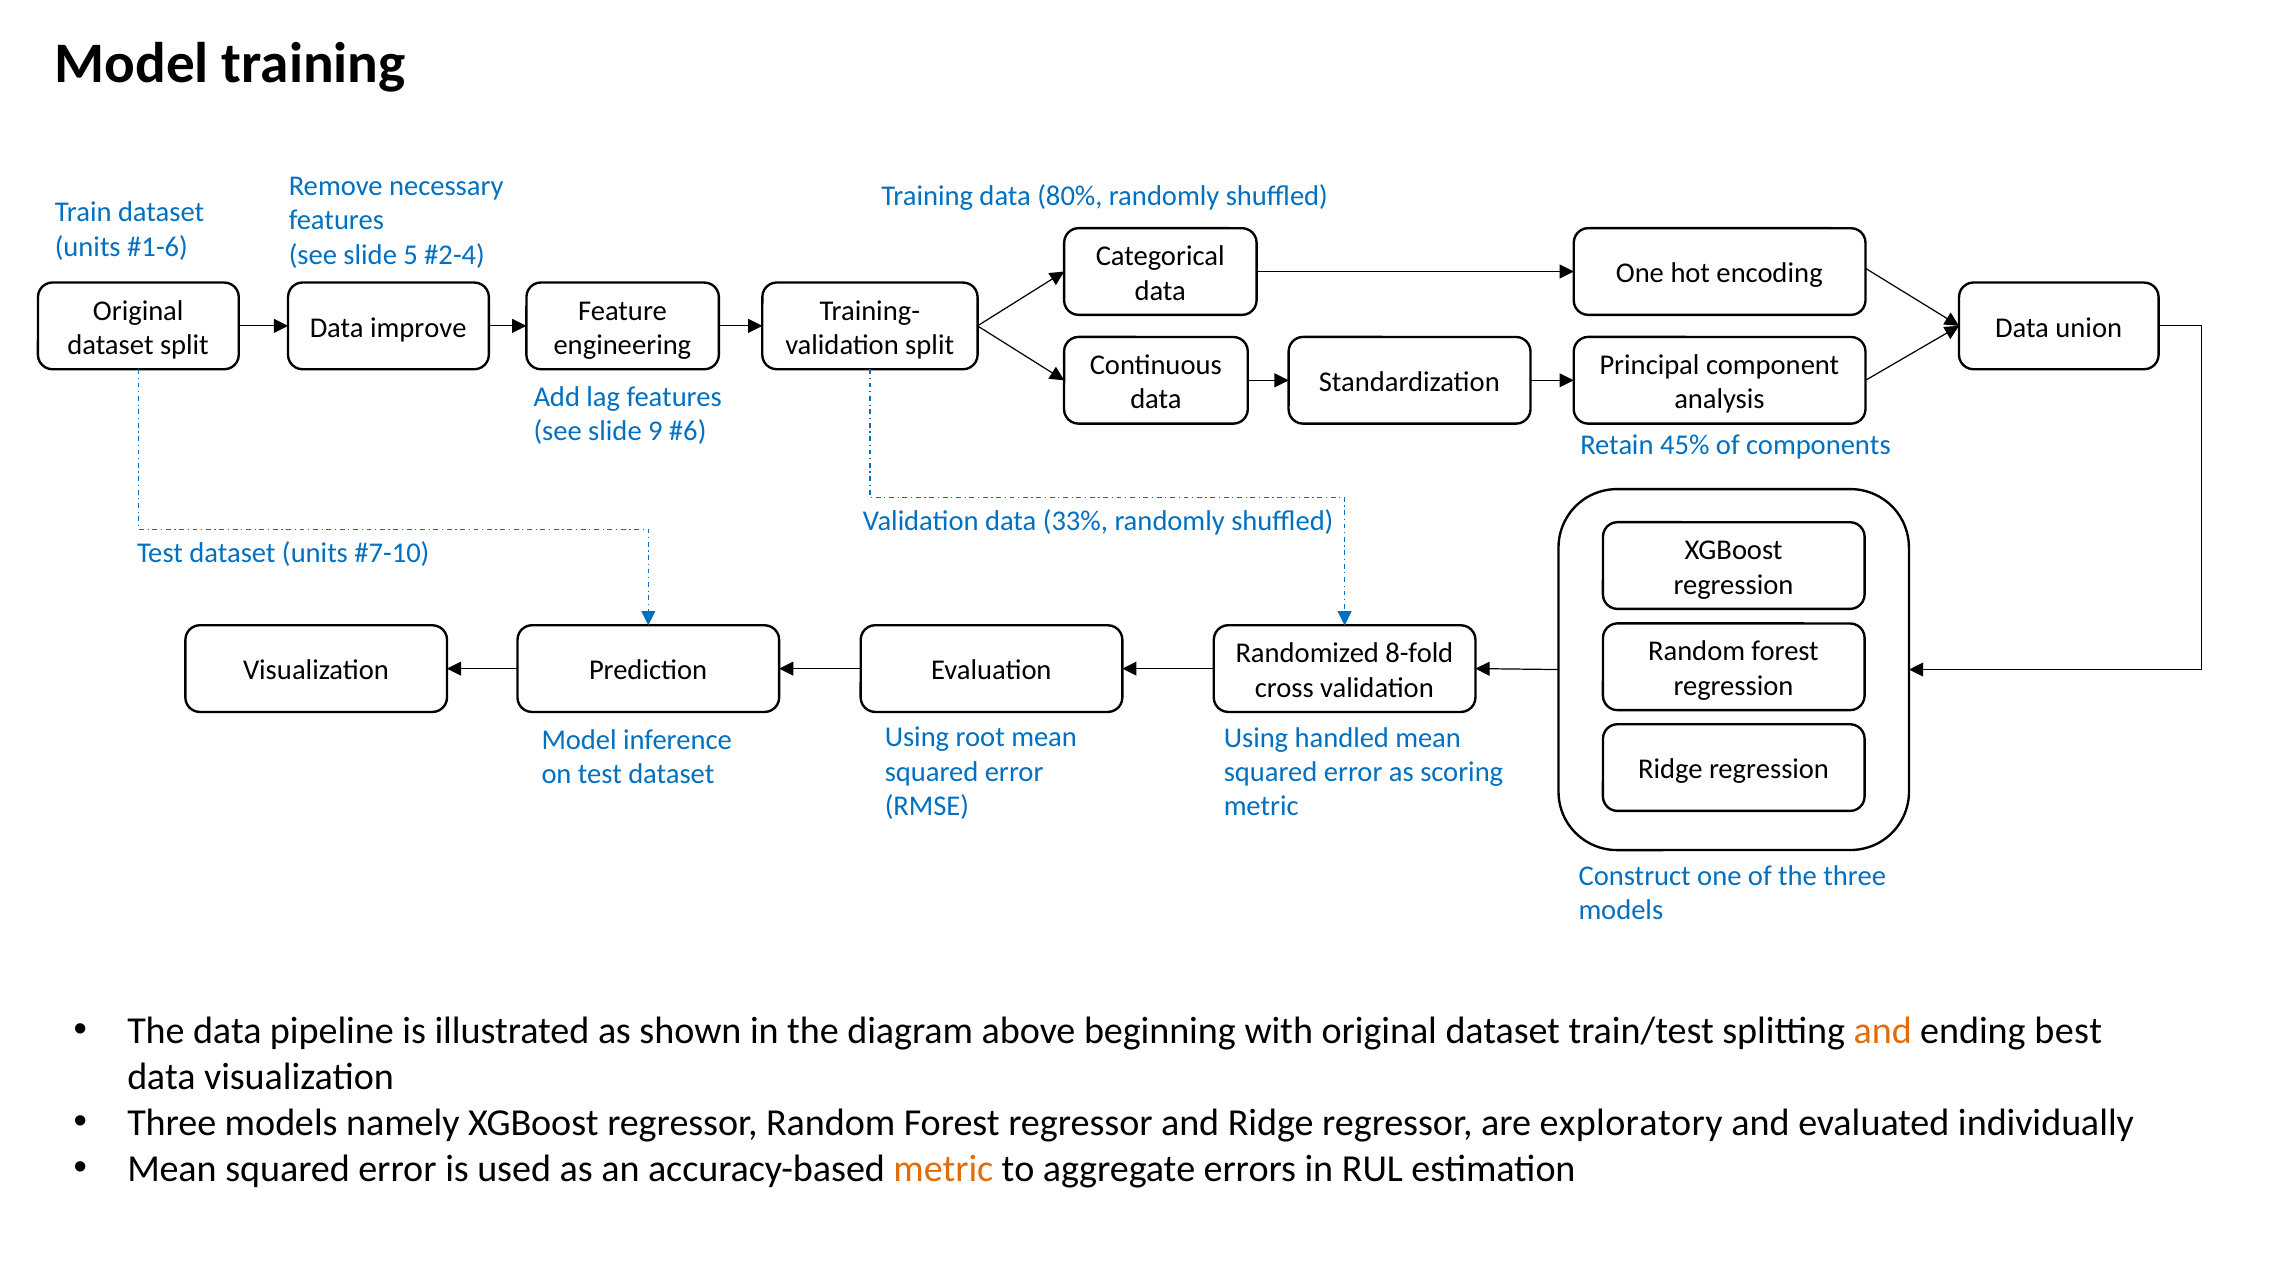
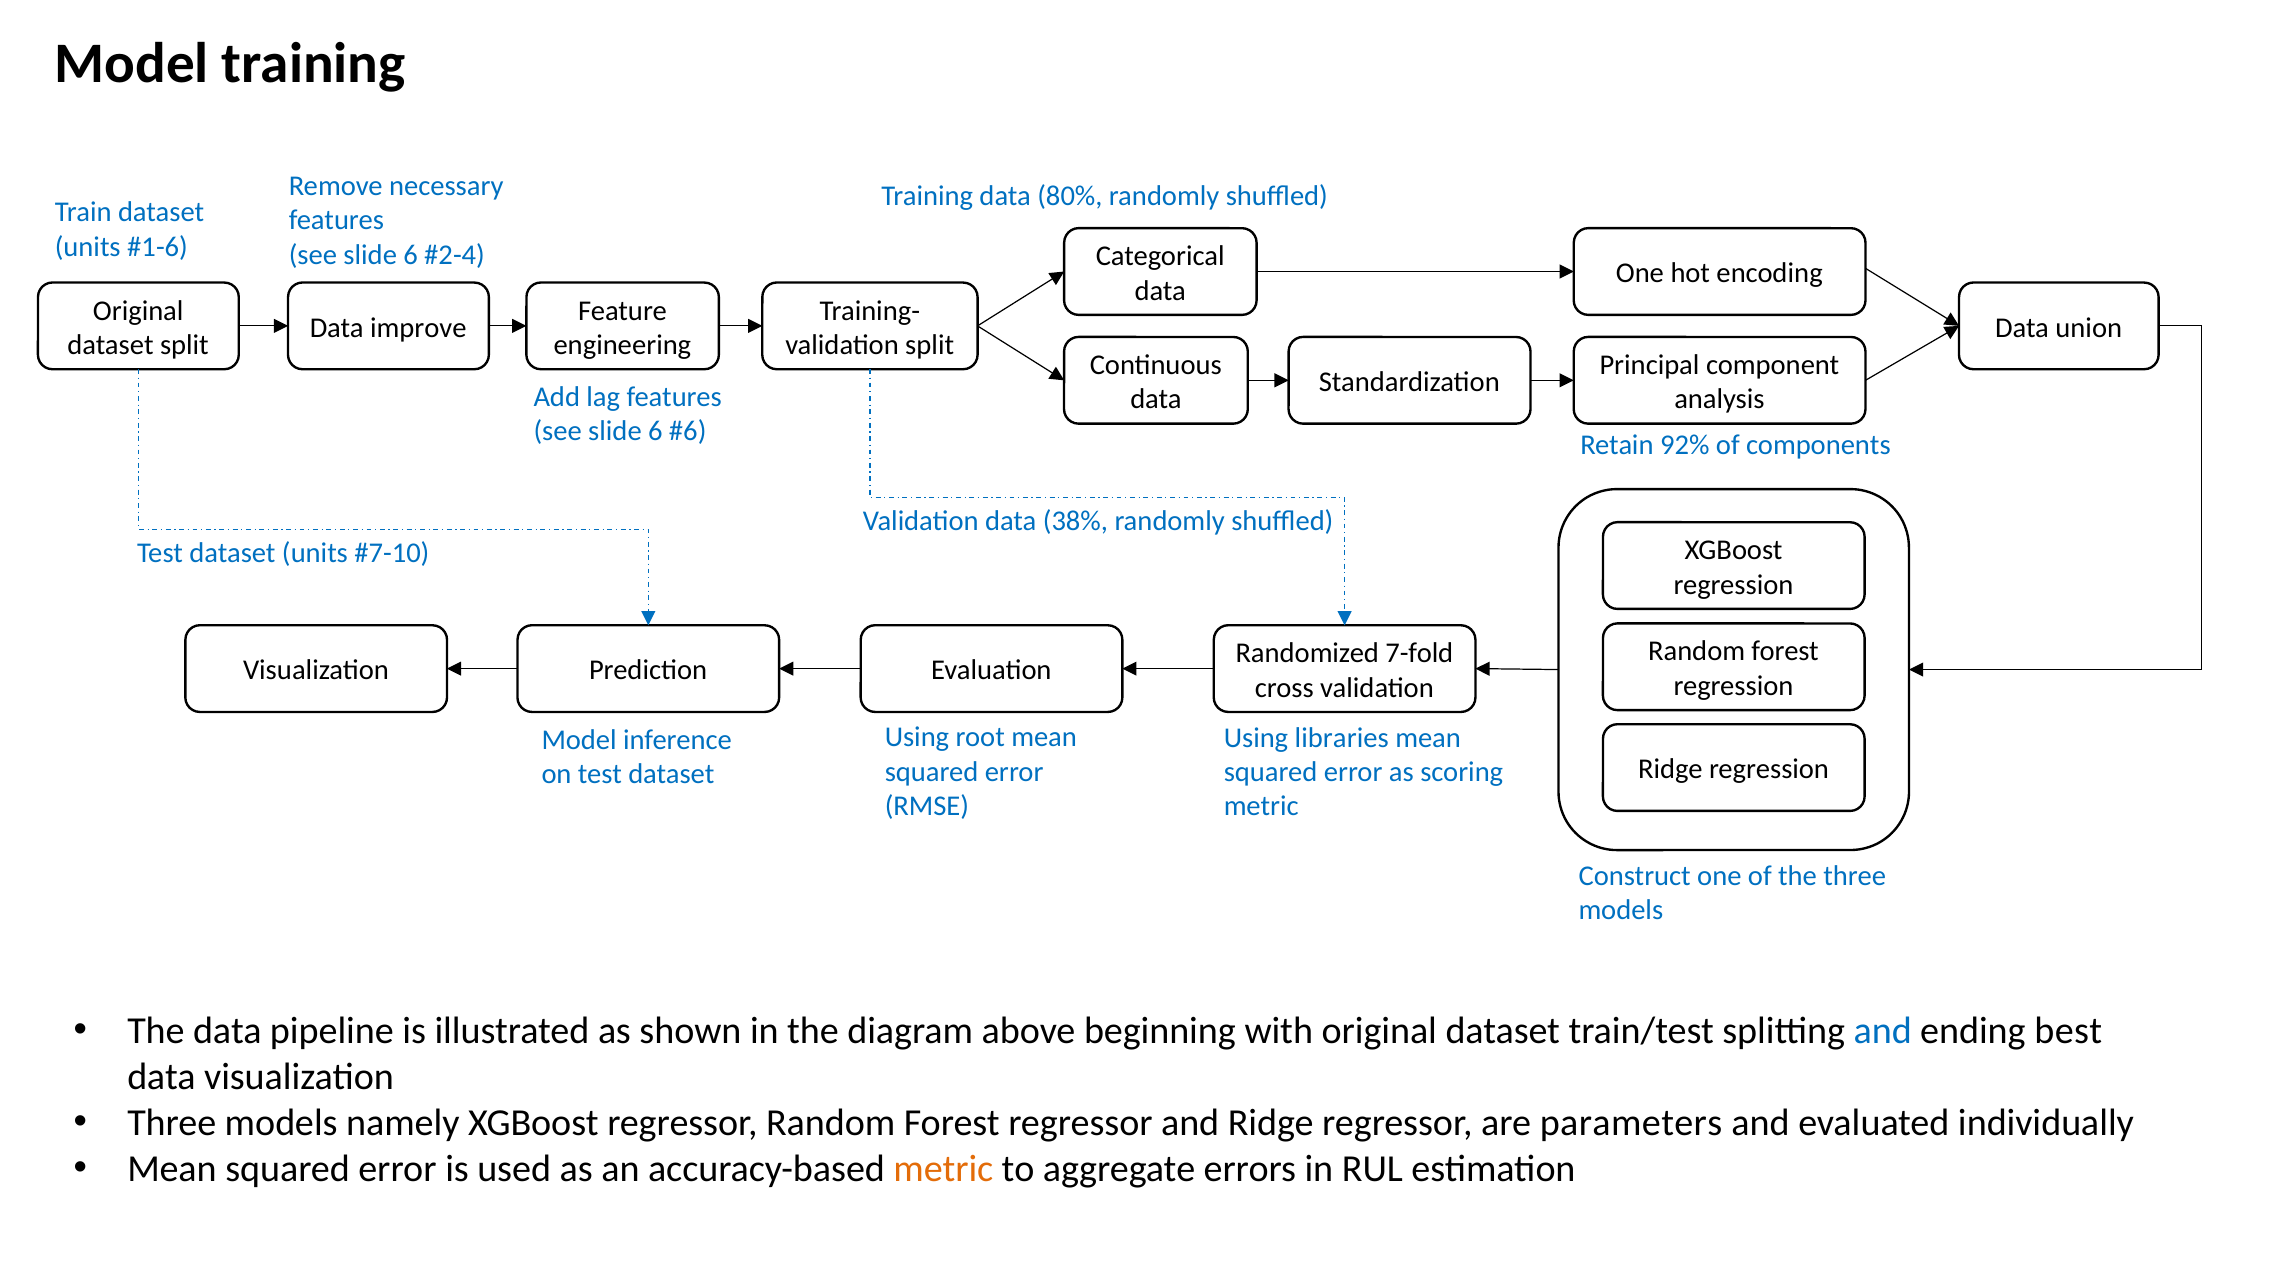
5 at (411, 255): 5 -> 6
9 at (655, 431): 9 -> 6
45%: 45% -> 92%
33%: 33% -> 38%
8-fold: 8-fold -> 7-fold
handled: handled -> libraries
and at (1883, 1031) colour: orange -> blue
exploratory: exploratory -> parameters
